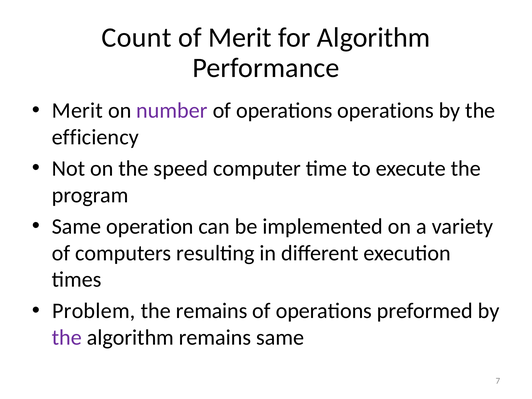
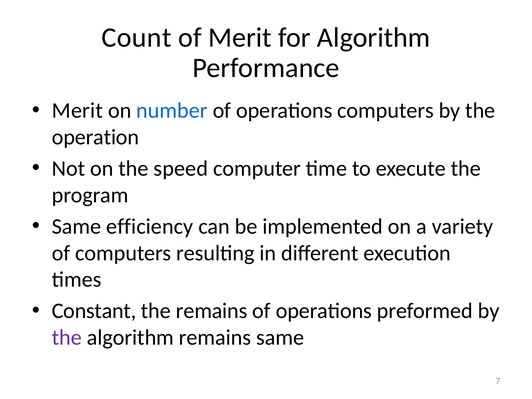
number colour: purple -> blue
operations operations: operations -> computers
efficiency: efficiency -> operation
operation: operation -> efficiency
Problem: Problem -> Constant
